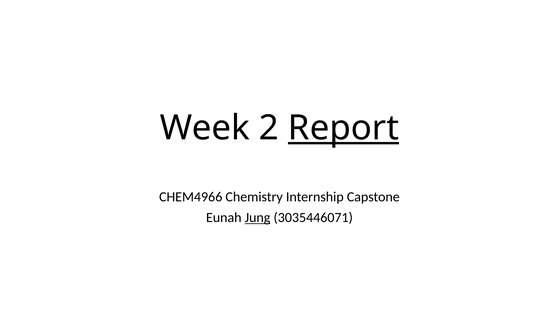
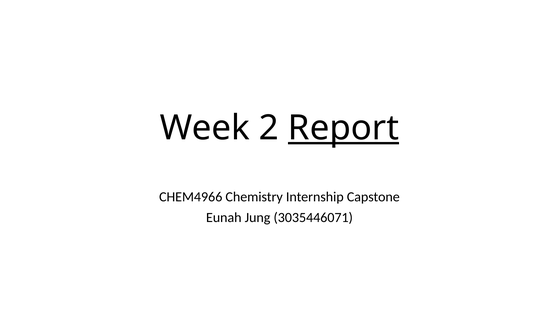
Jung underline: present -> none
